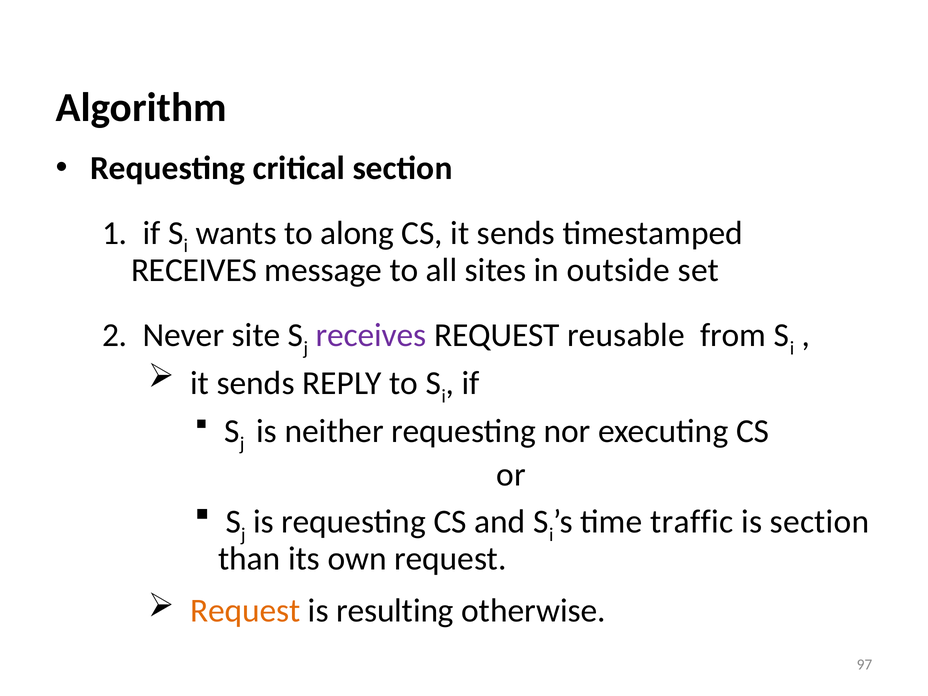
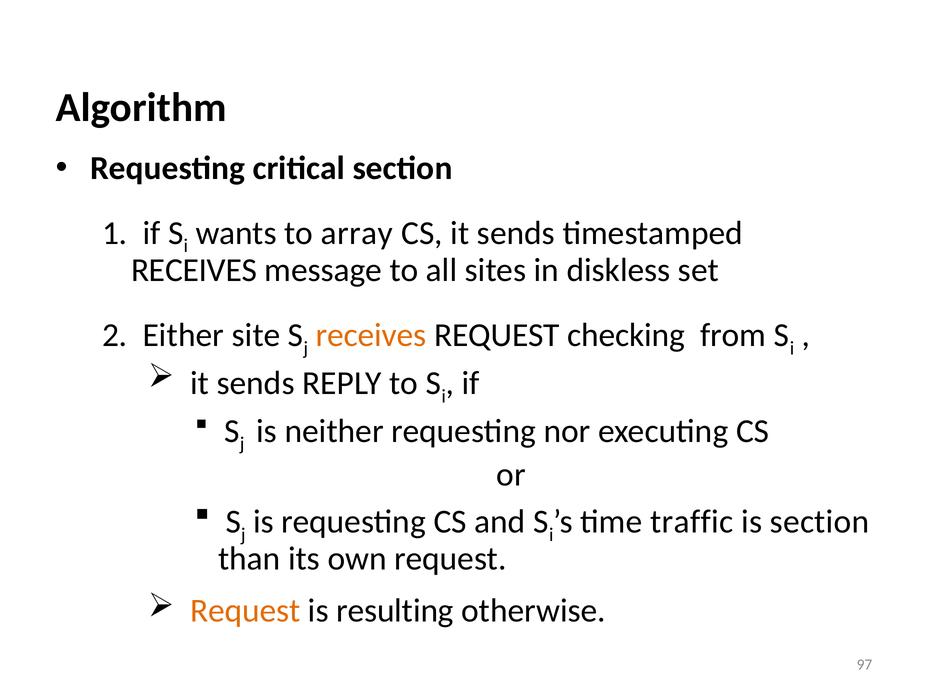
along: along -> array
outside: outside -> diskless
Never: Never -> Either
receives at (371, 335) colour: purple -> orange
reusable: reusable -> checking
